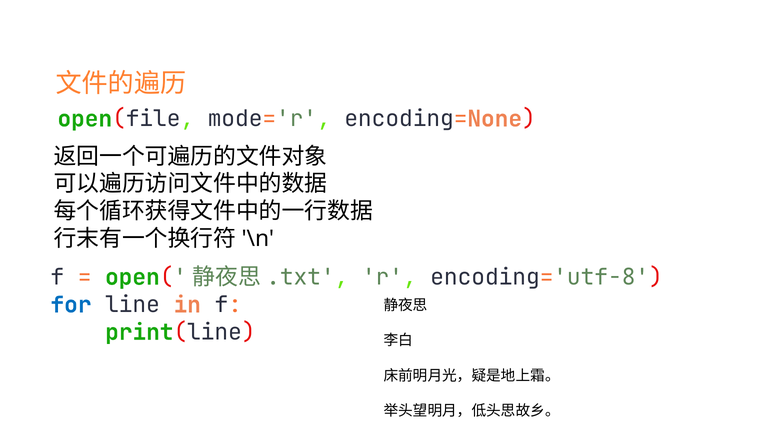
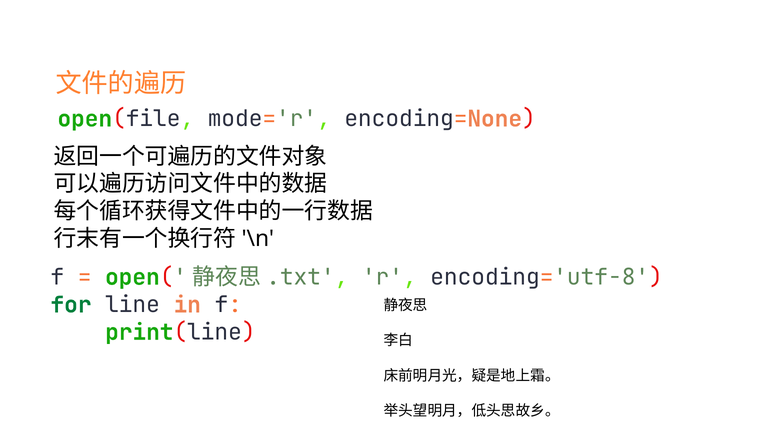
for colour: blue -> green
